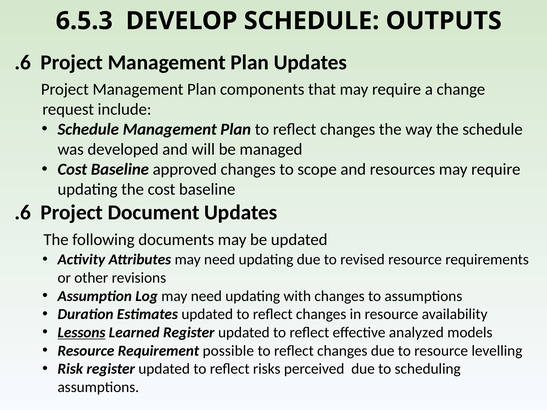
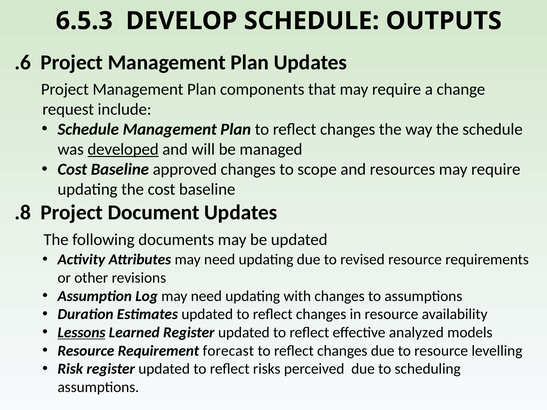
developed underline: none -> present
.6 at (23, 213): .6 -> .8
possible: possible -> forecast
